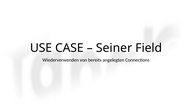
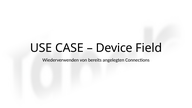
Seiner: Seiner -> Device
